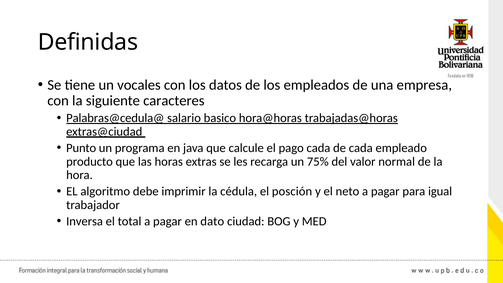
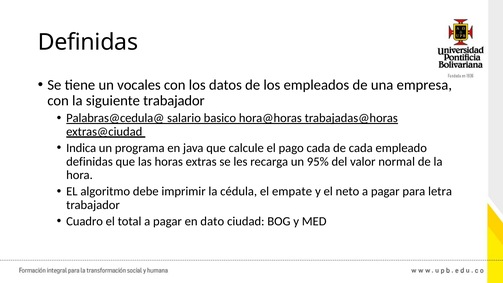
siguiente caracteres: caracteres -> trabajador
Punto: Punto -> Indica
producto at (90, 161): producto -> definidas
75%: 75% -> 95%
posción: posción -> empate
igual: igual -> letra
Inversa: Inversa -> Cuadro
